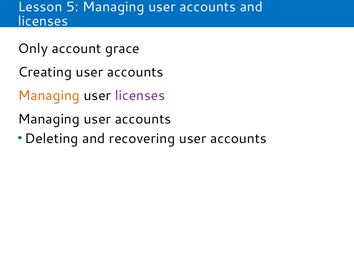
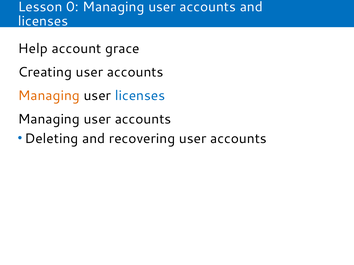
5: 5 -> 0
Only: Only -> Help
licenses at (140, 96) colour: purple -> blue
